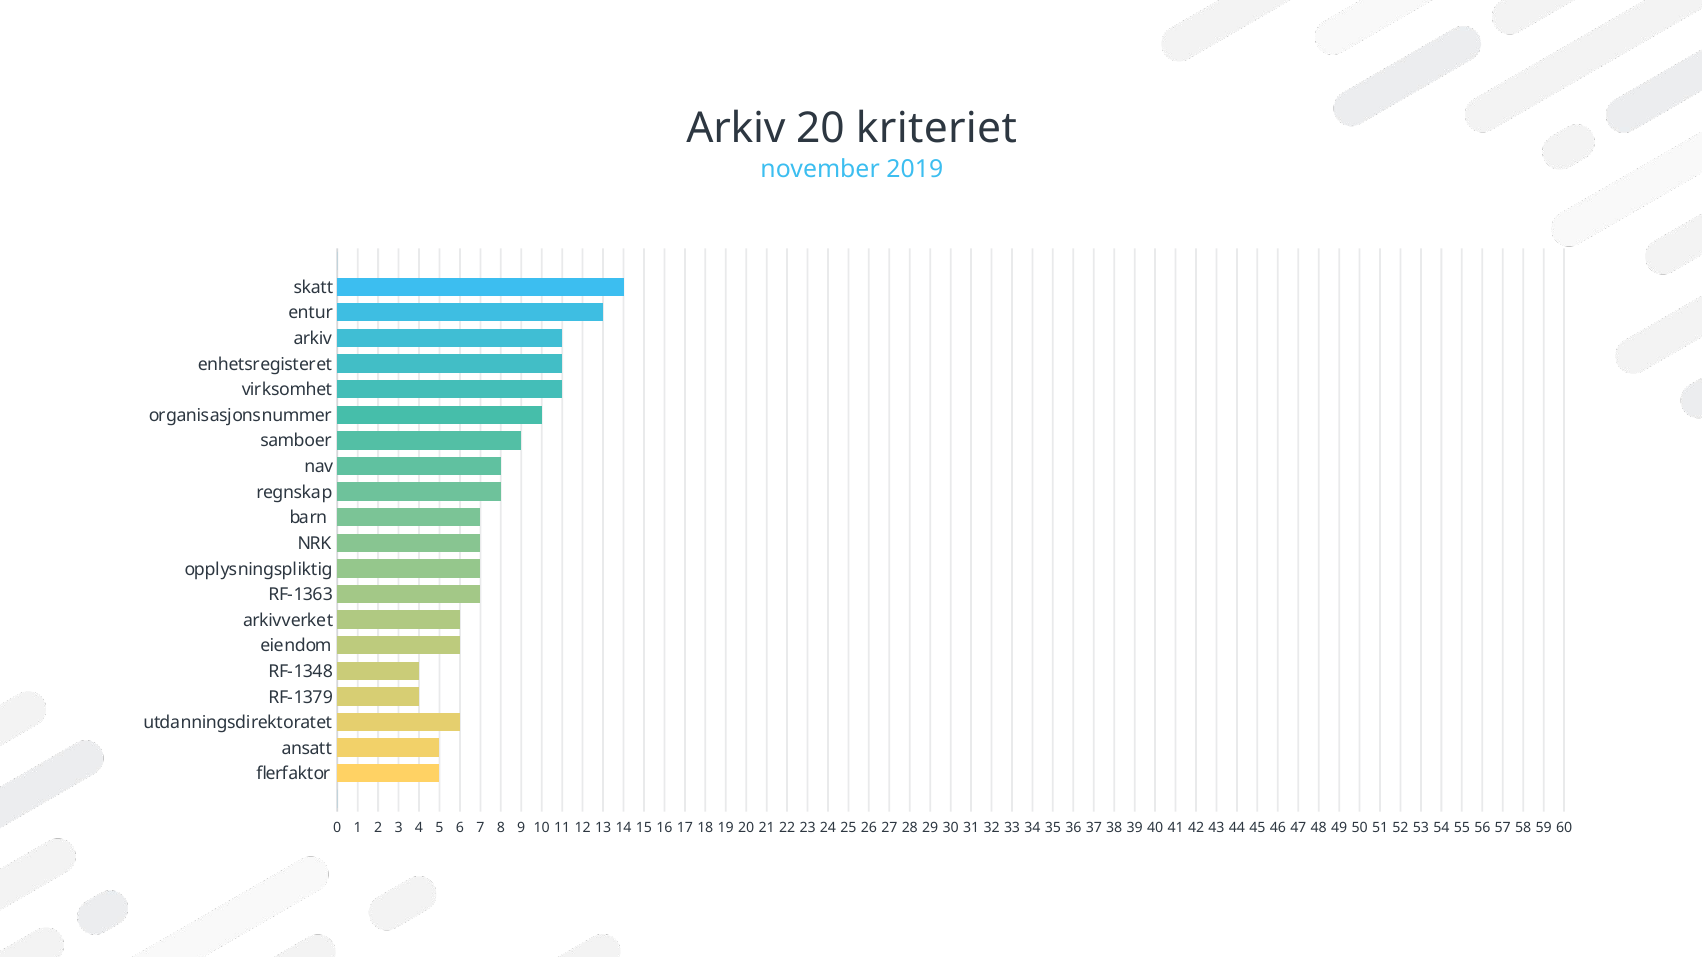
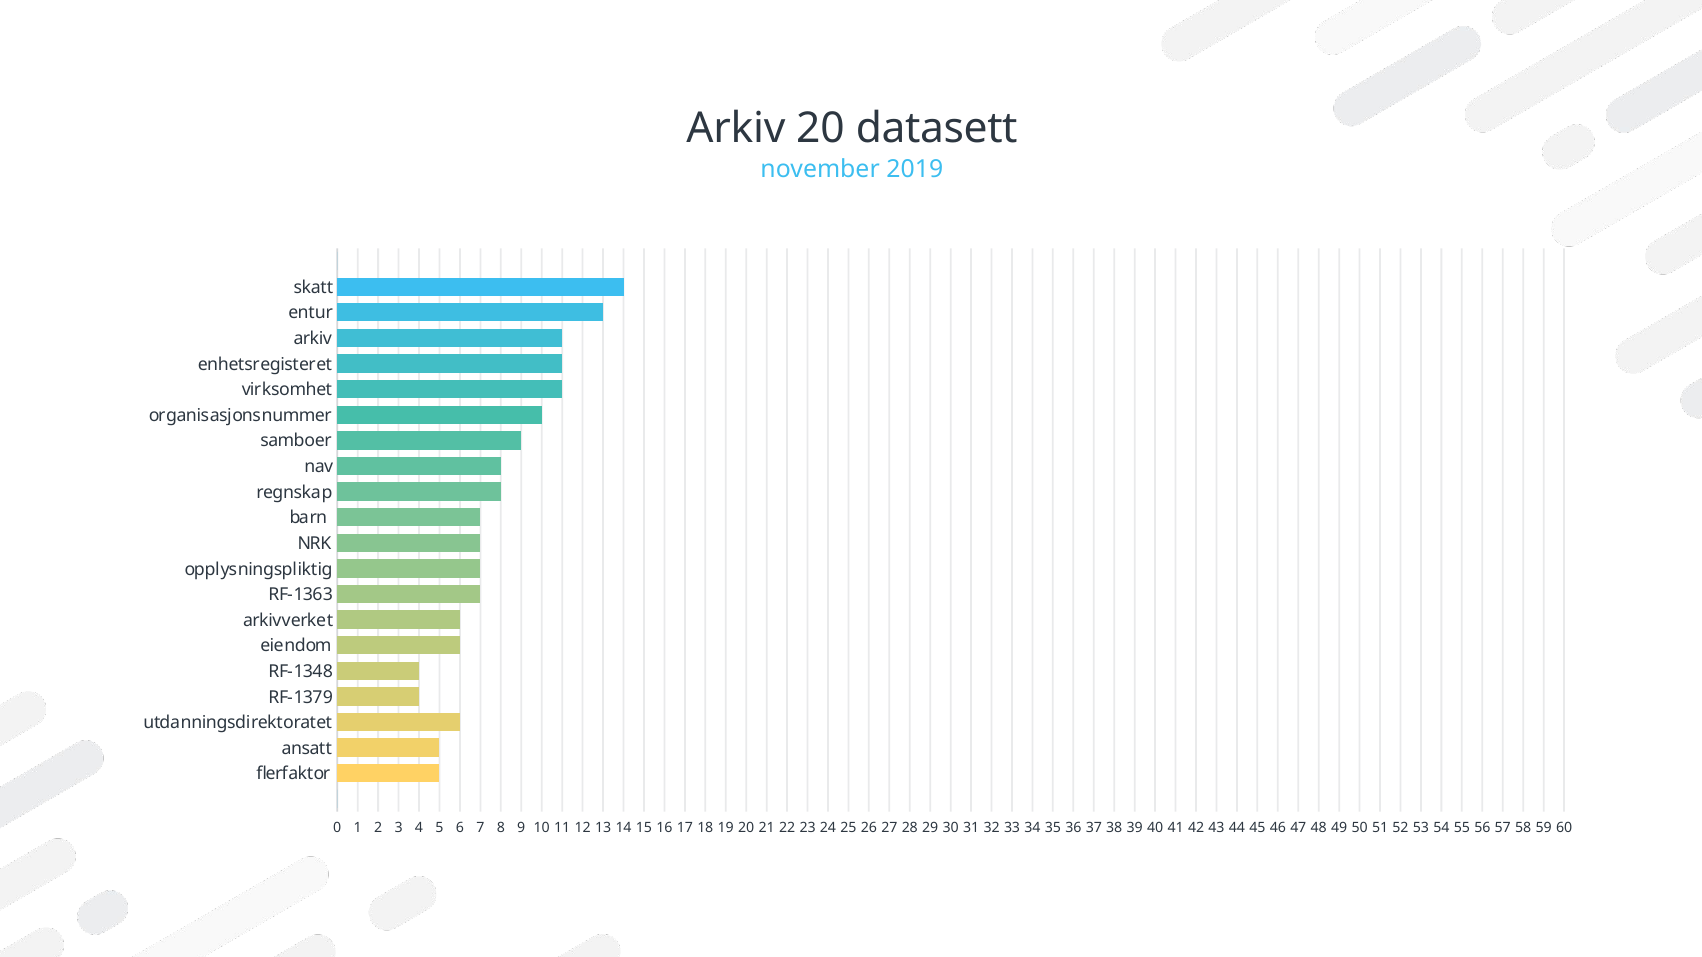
kriteriet: kriteriet -> datasett
